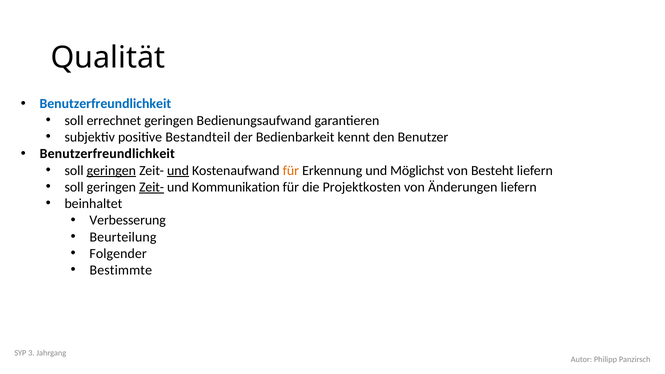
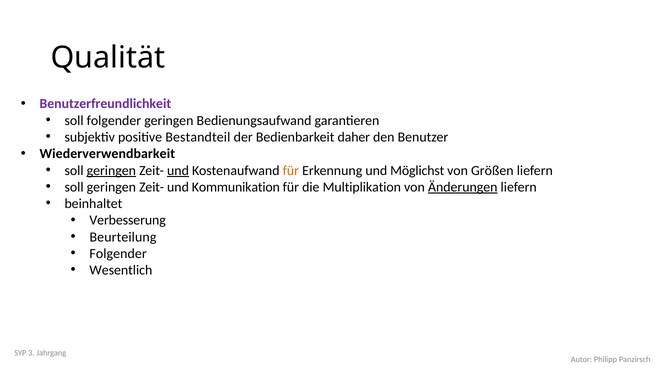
Benutzerfreundlichkeit at (105, 104) colour: blue -> purple
soll errechnet: errechnet -> folgender
kennt: kennt -> daher
Benutzerfreundlichkeit at (107, 154): Benutzerfreundlichkeit -> Wiederverwendbarkeit
Besteht: Besteht -> Größen
Zeit- at (152, 187) underline: present -> none
Projektkosten: Projektkosten -> Multiplikation
Änderungen underline: none -> present
Bestimmte: Bestimmte -> Wesentlich
